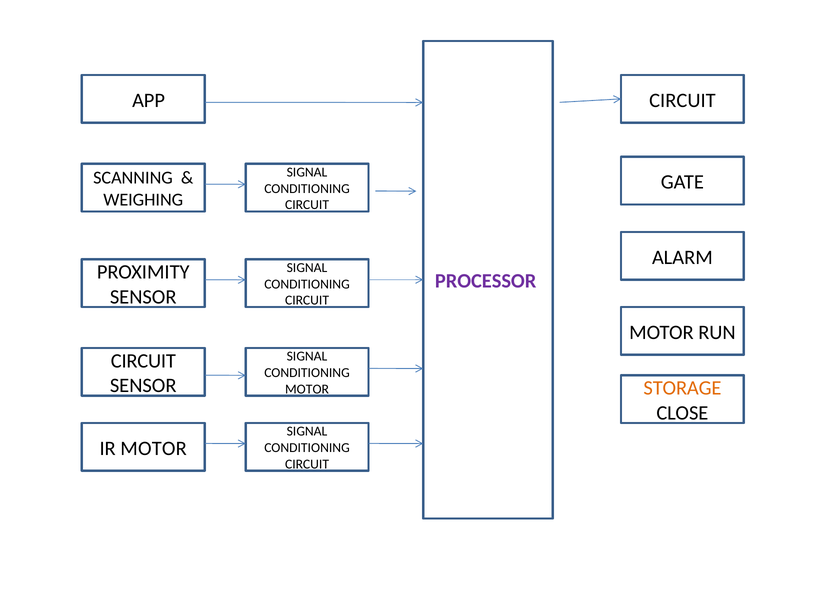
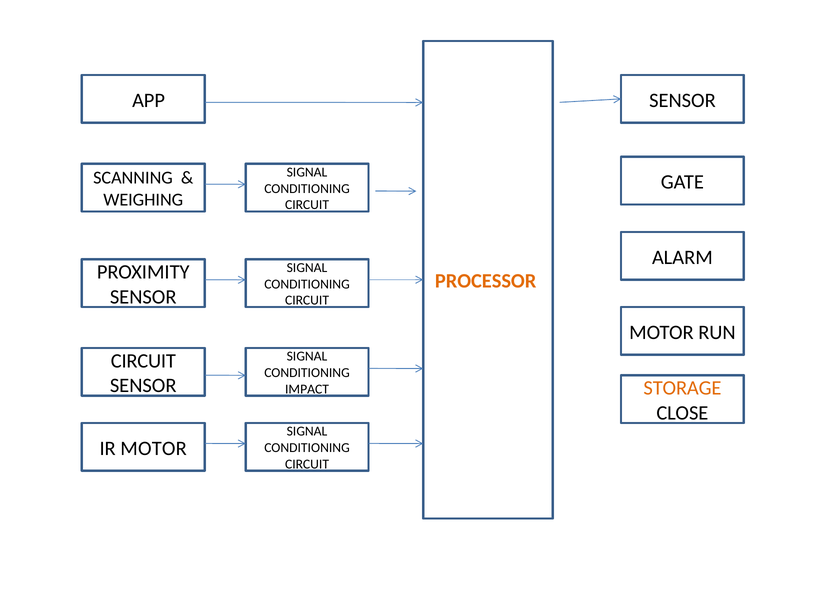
CIRCUIT at (682, 100): CIRCUIT -> SENSOR
PROCESSOR colour: purple -> orange
MOTOR at (307, 389): MOTOR -> IMPACT
